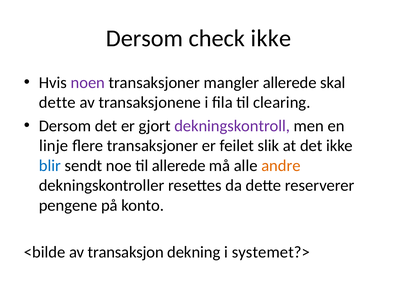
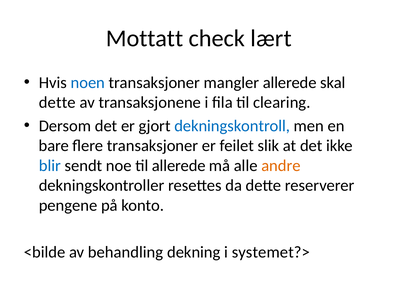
Dersom at (144, 39): Dersom -> Mottatt
check ikke: ikke -> lært
noen colour: purple -> blue
dekningskontroll colour: purple -> blue
linje: linje -> bare
transaksjon: transaksjon -> behandling
